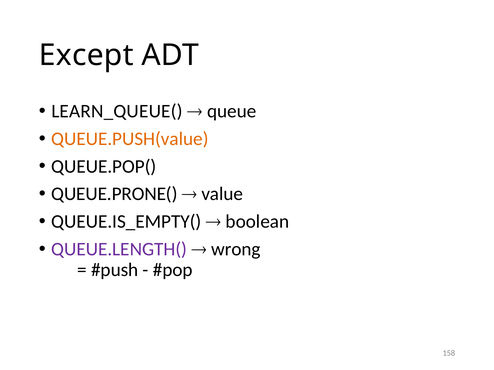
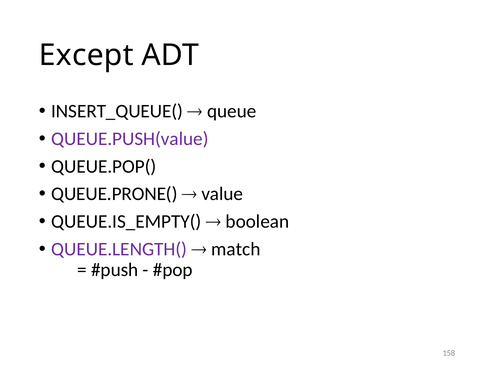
LEARN_QUEUE(: LEARN_QUEUE( -> INSERT_QUEUE(
QUEUE.PUSH(value colour: orange -> purple
wrong: wrong -> match
